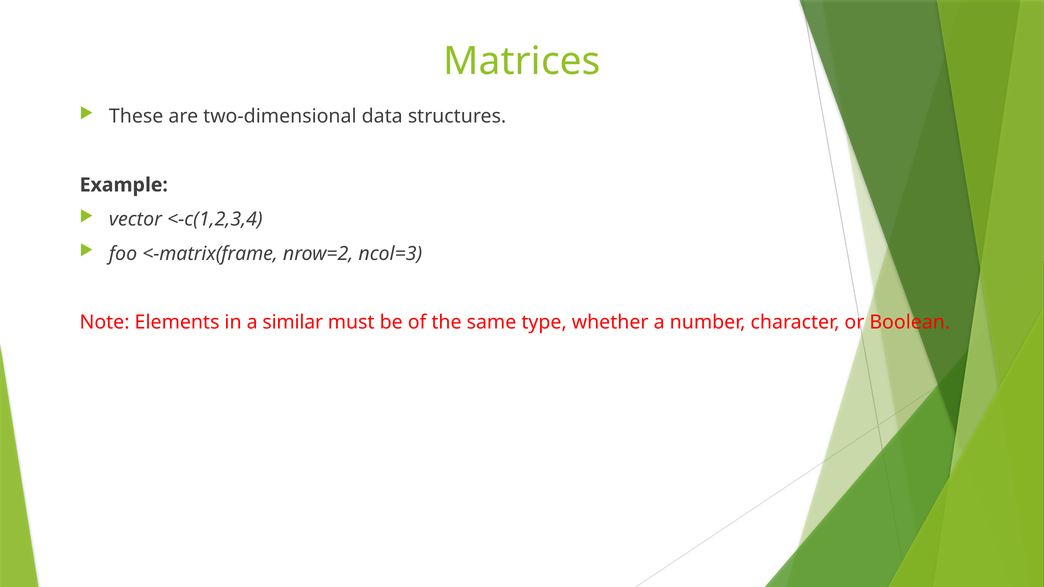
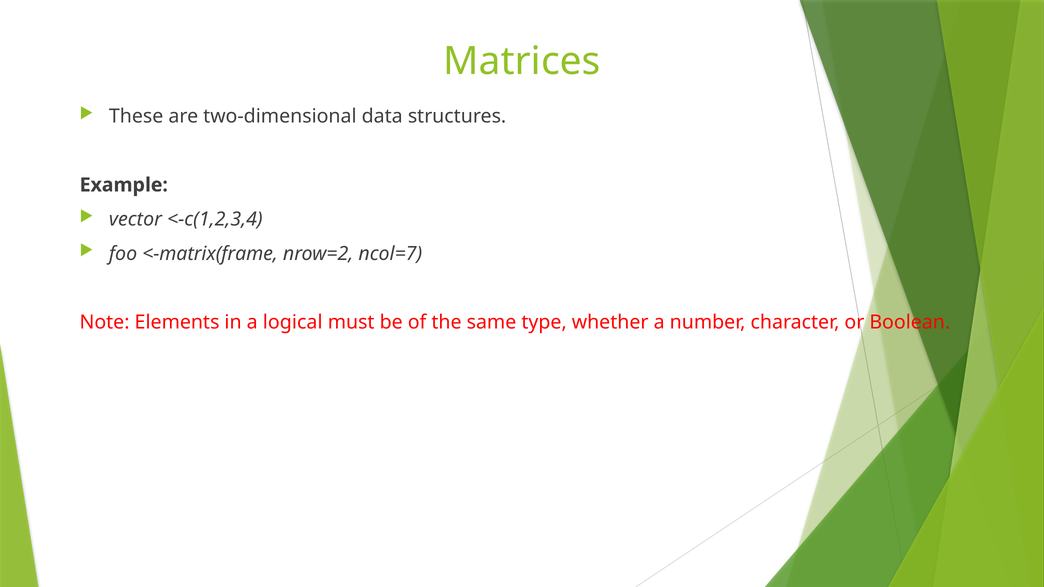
ncol=3: ncol=3 -> ncol=7
similar: similar -> logical
